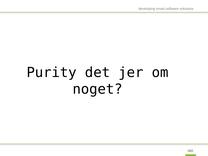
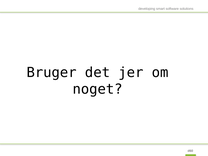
Purity: Purity -> Bruger
